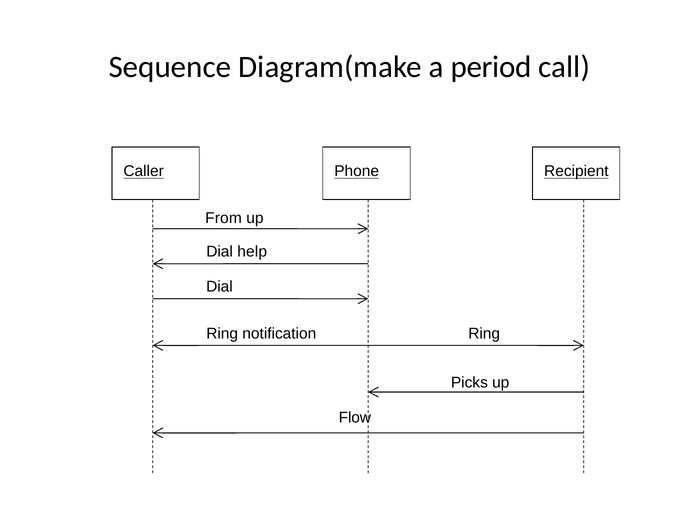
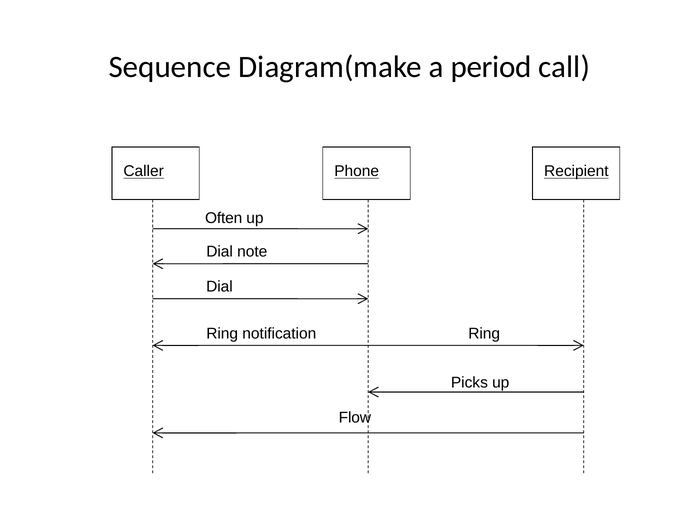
From: From -> Often
help: help -> note
